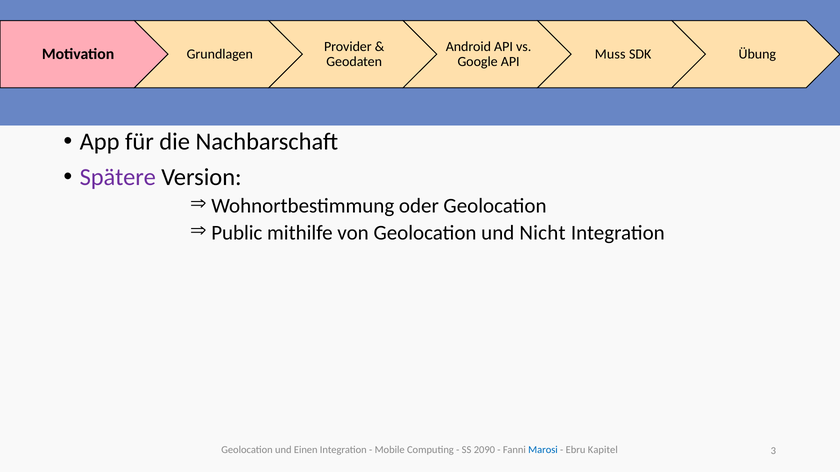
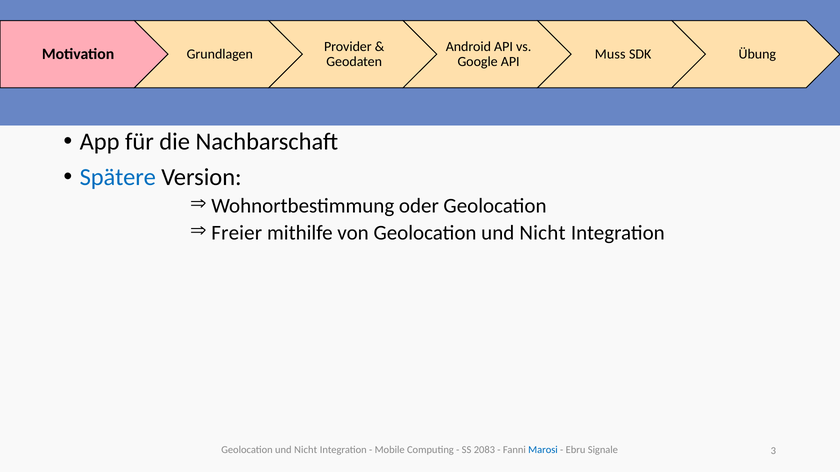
Spätere colour: purple -> blue
Public: Public -> Freier
Einen at (306, 450): Einen -> Nicht
2090: 2090 -> 2083
Kapitel: Kapitel -> Signale
